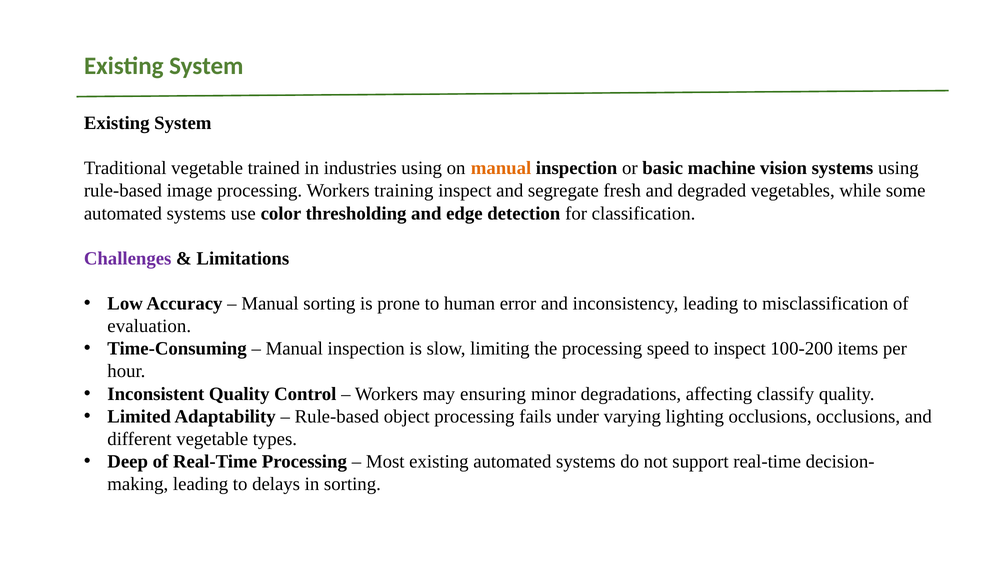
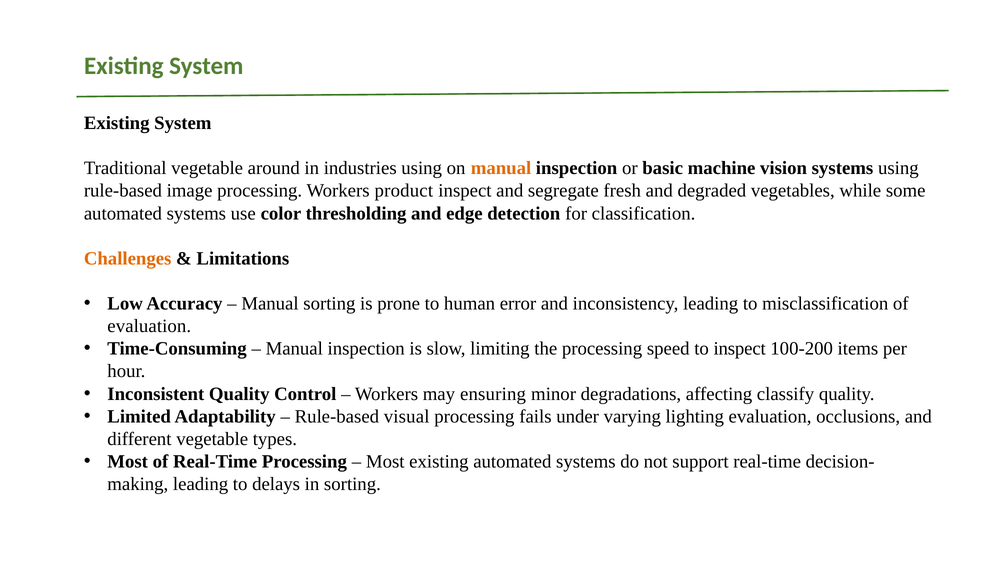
trained: trained -> around
training: training -> product
Challenges colour: purple -> orange
object: object -> visual
lighting occlusions: occlusions -> evaluation
Deep at (128, 461): Deep -> Most
